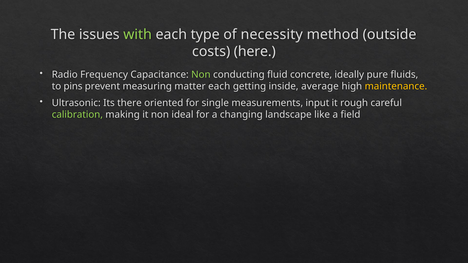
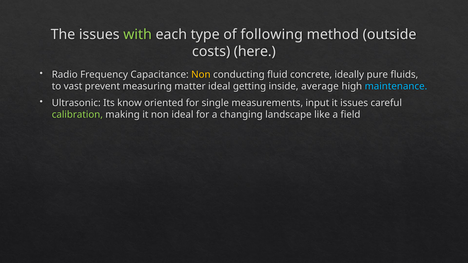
necessity: necessity -> following
Non at (201, 75) colour: light green -> yellow
pins: pins -> vast
matter each: each -> ideal
maintenance colour: yellow -> light blue
there: there -> know
it rough: rough -> issues
